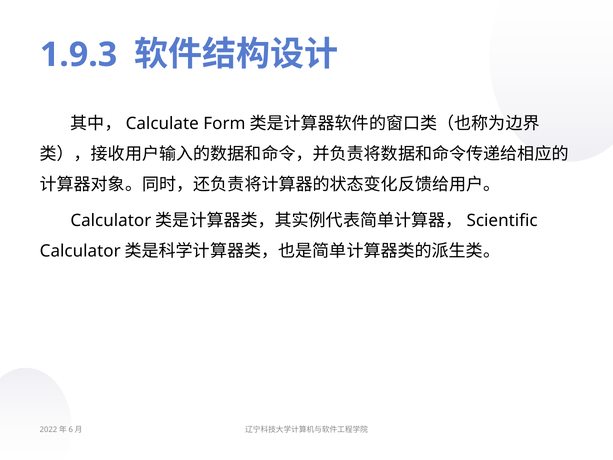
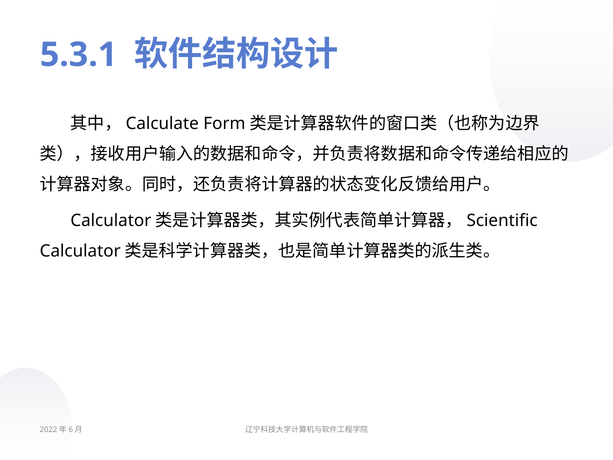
1.9.3: 1.9.3 -> 5.3.1
